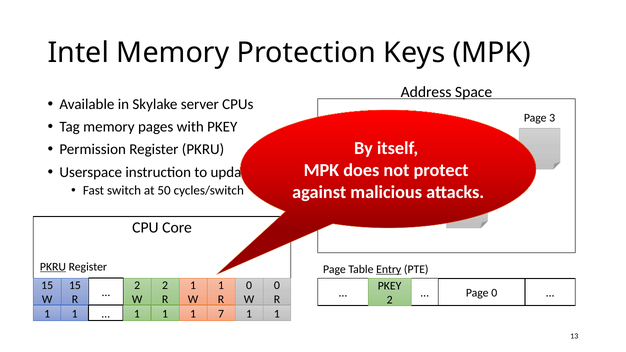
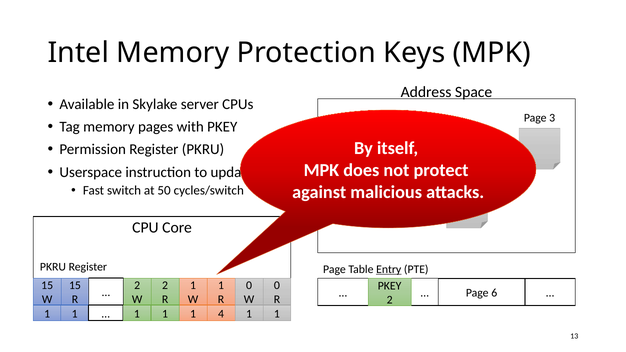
PKRU at (53, 267) underline: present -> none
Page 0: 0 -> 6
7: 7 -> 4
